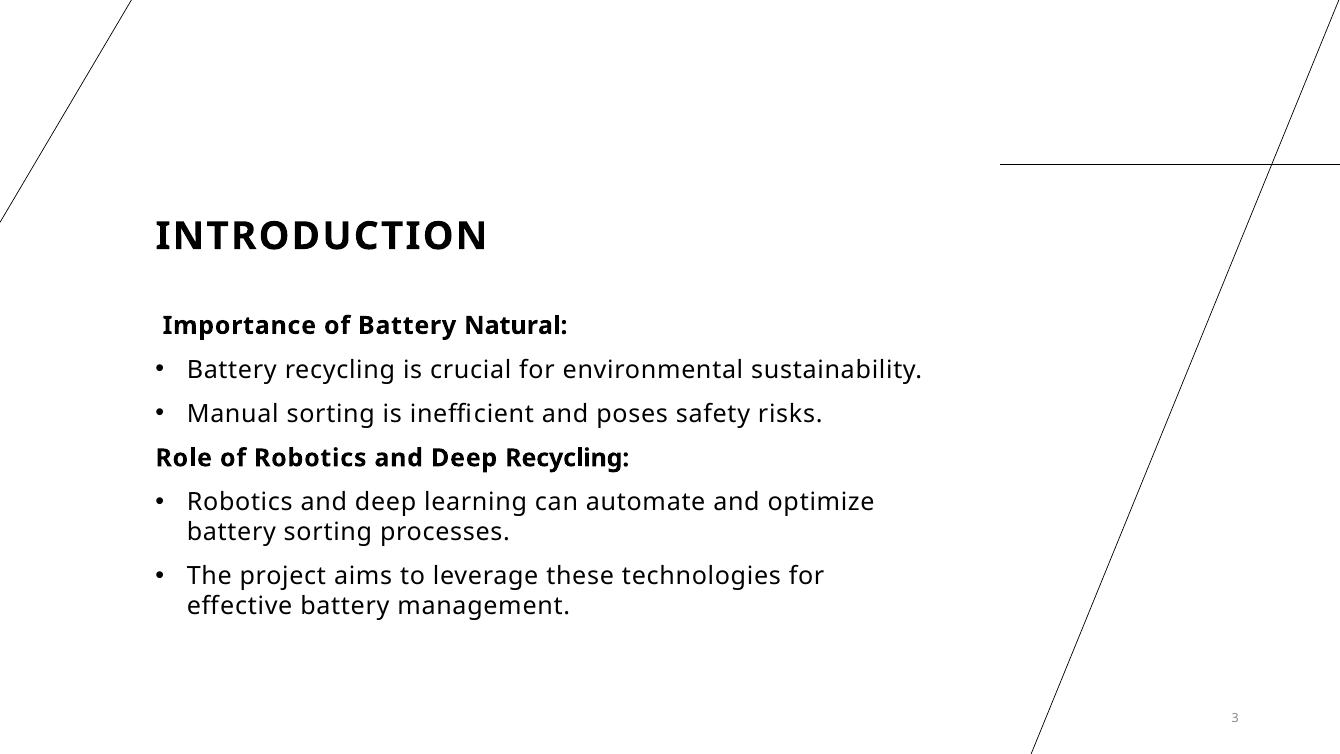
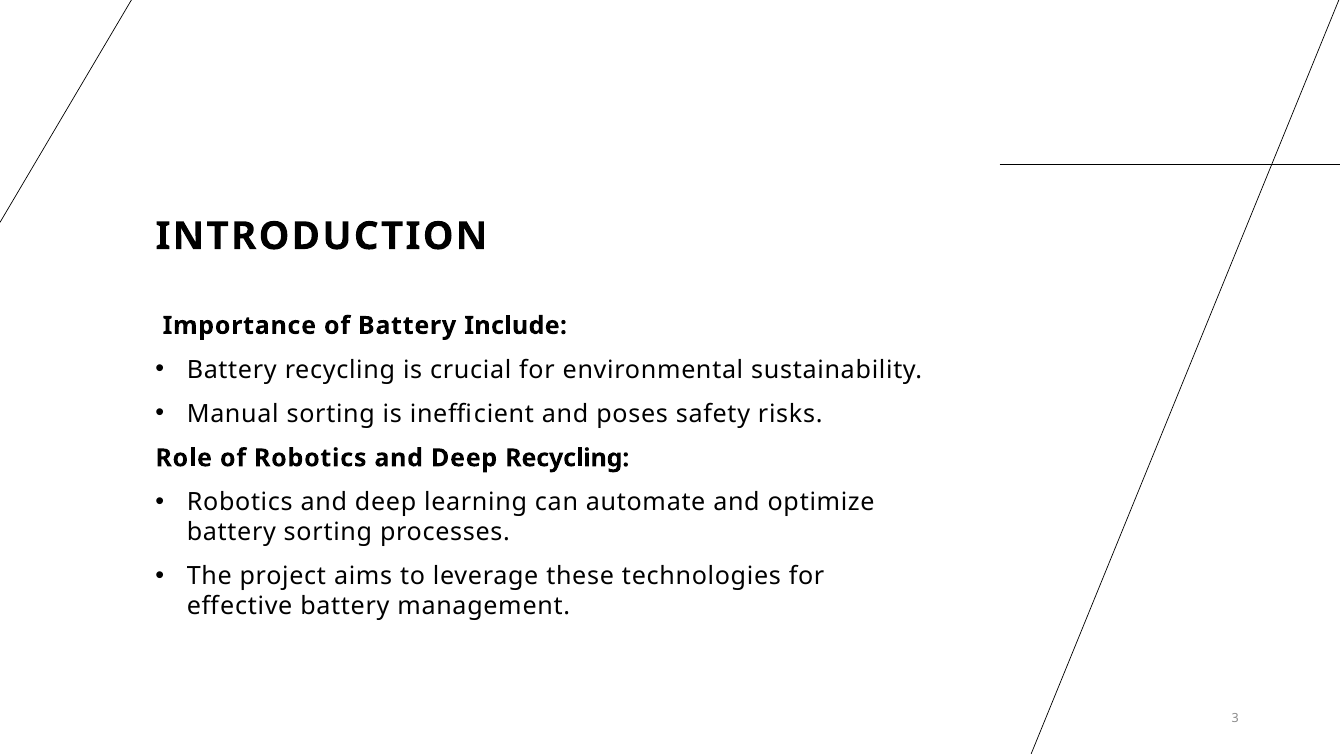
Natural: Natural -> Include
